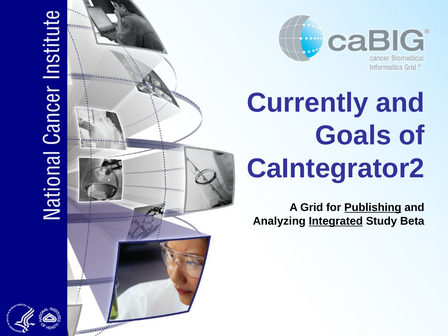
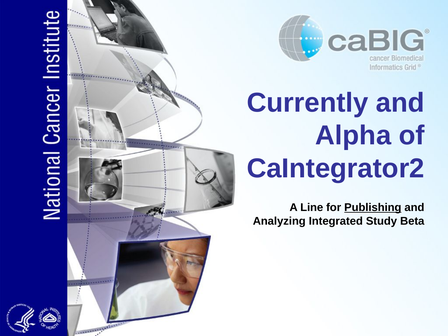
Goals: Goals -> Alpha
Grid: Grid -> Line
Integrated underline: present -> none
